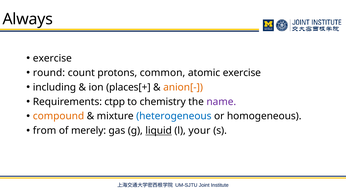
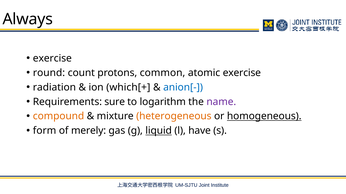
including: including -> radiation
places[+: places[+ -> which[+
anion[- colour: orange -> blue
ctpp: ctpp -> sure
chemistry: chemistry -> logarithm
heterogeneous colour: blue -> orange
homogeneous underline: none -> present
from: from -> form
your: your -> have
